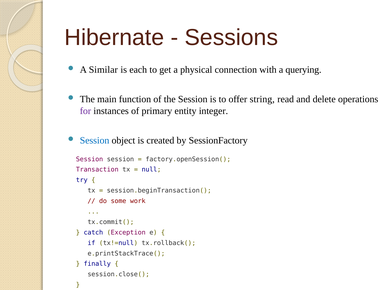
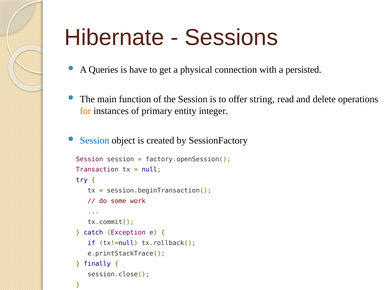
Similar: Similar -> Queries
each: each -> have
querying: querying -> persisted
for colour: purple -> orange
